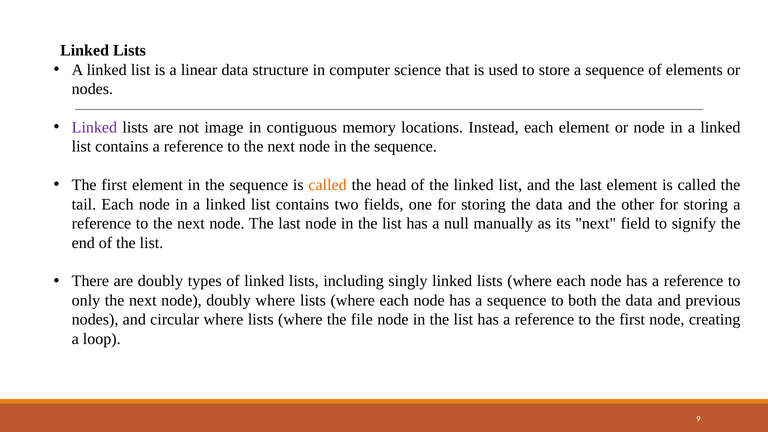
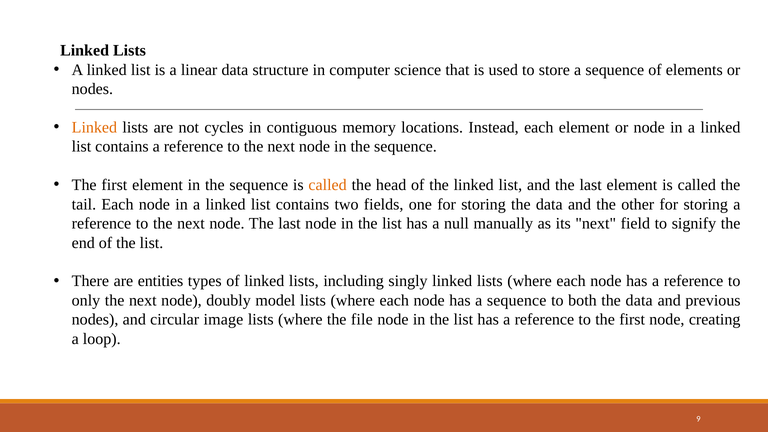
Linked at (94, 127) colour: purple -> orange
image: image -> cycles
are doubly: doubly -> entities
doubly where: where -> model
circular where: where -> image
